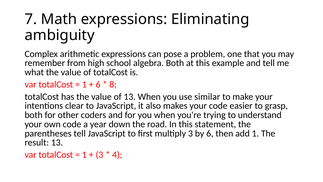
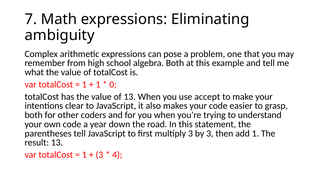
6 at (98, 84): 6 -> 1
8: 8 -> 0
similar: similar -> accept
by 6: 6 -> 3
